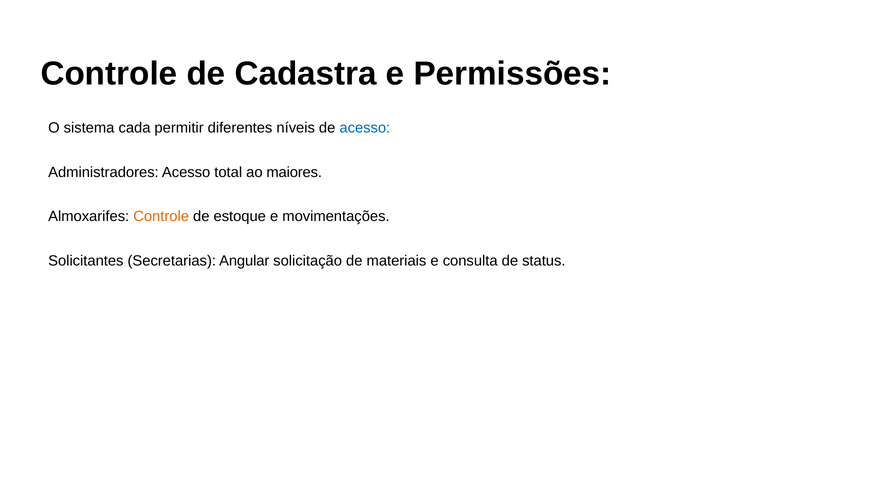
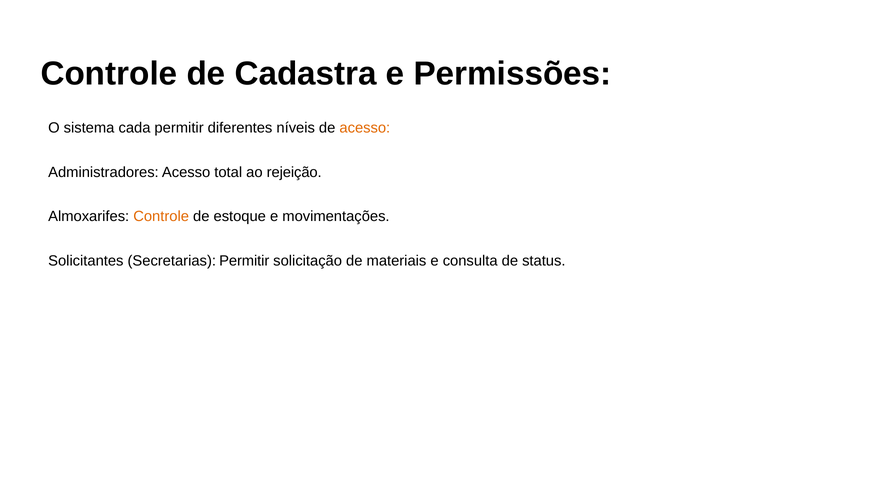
acesso at (365, 128) colour: blue -> orange
maiores: maiores -> rejeição
Secretarias Angular: Angular -> Permitir
